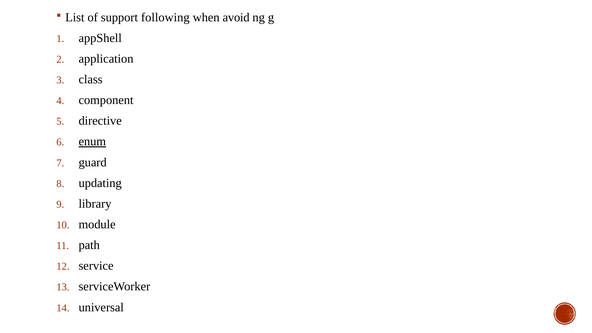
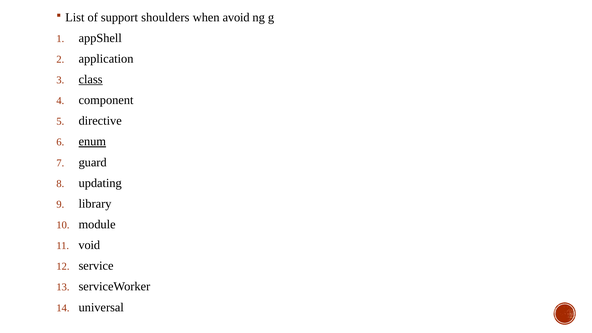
following: following -> shoulders
class underline: none -> present
path: path -> void
